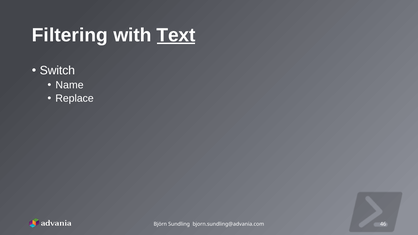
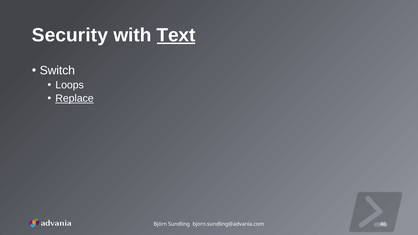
Filtering: Filtering -> Security
Name: Name -> Loops
Replace underline: none -> present
